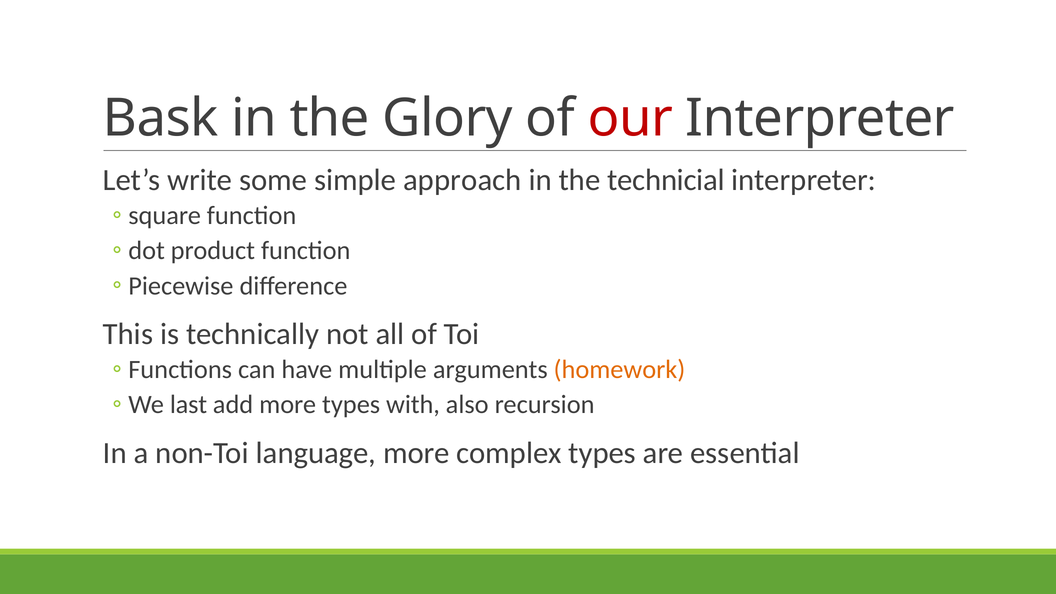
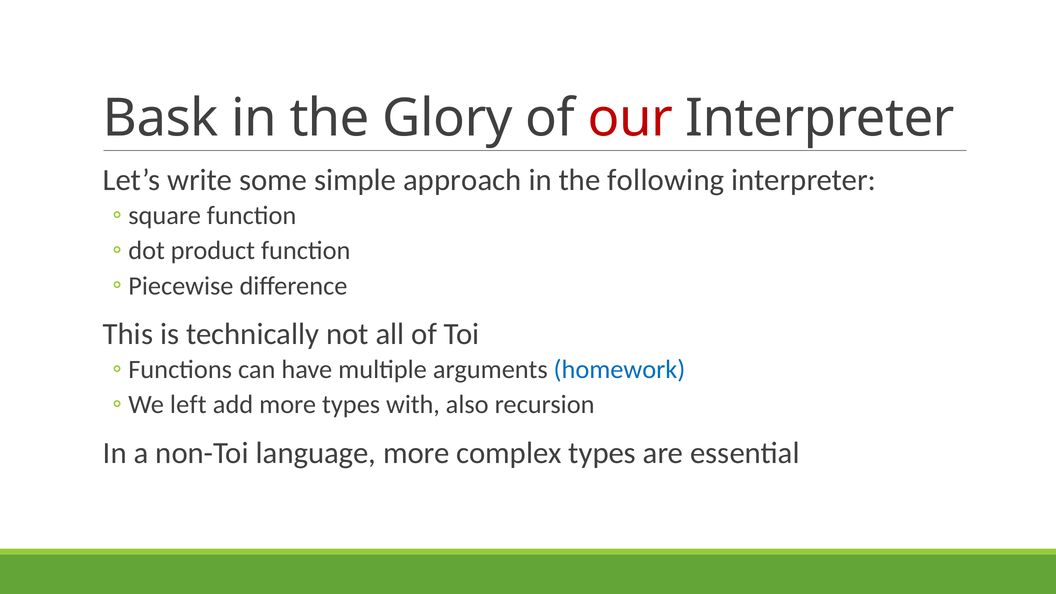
technicial: technicial -> following
homework colour: orange -> blue
last: last -> left
